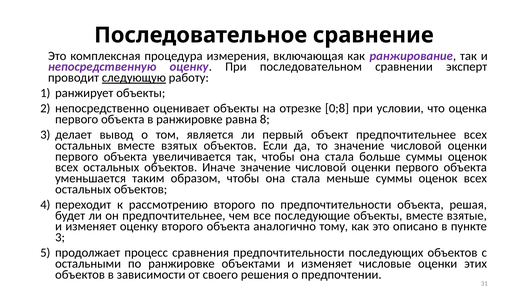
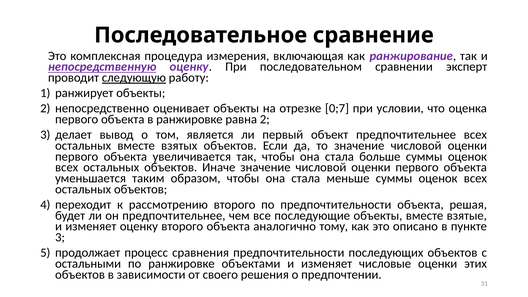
непосредственную underline: none -> present
0;8: 0;8 -> 0;7
равна 8: 8 -> 2
